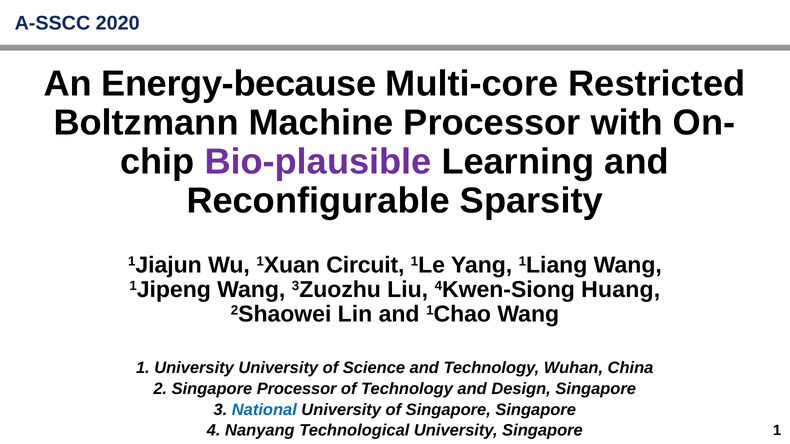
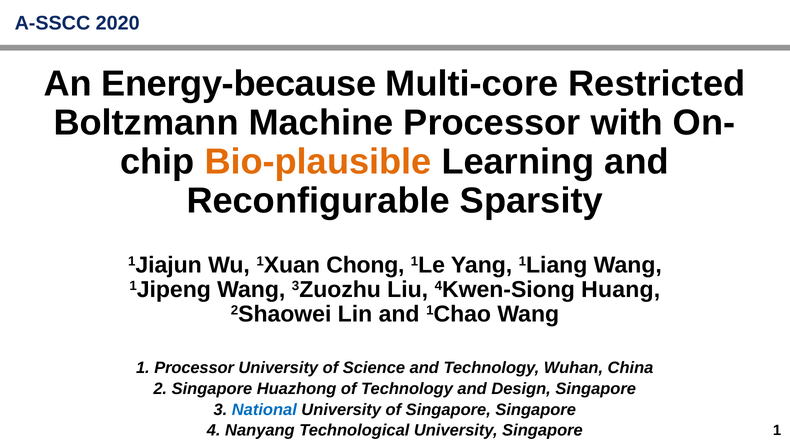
Bio-plausible colour: purple -> orange
Circuit: Circuit -> Chong
1 University: University -> Processor
Singapore Processor: Processor -> Huazhong
